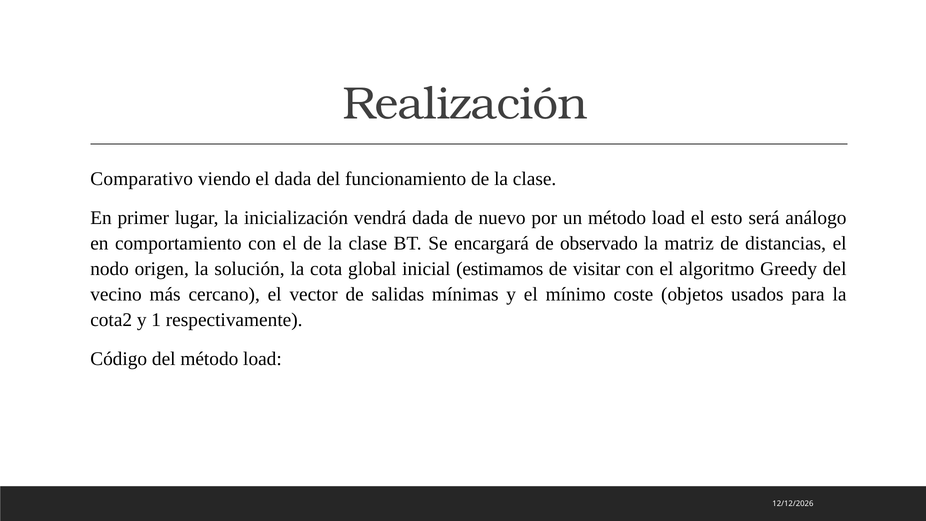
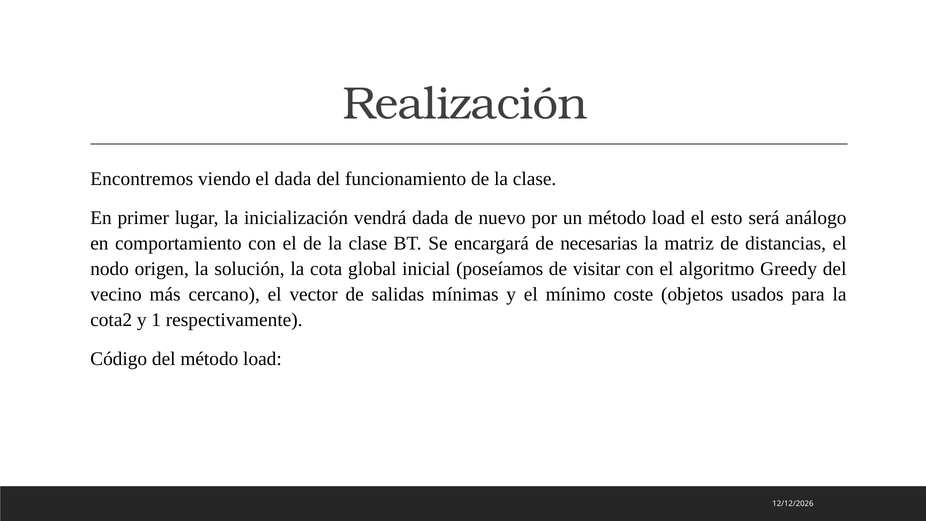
Comparativo: Comparativo -> Encontremos
observado: observado -> necesarias
estimamos: estimamos -> poseíamos
